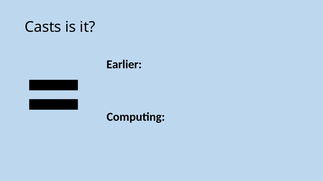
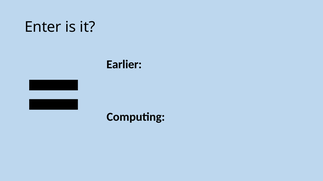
Casts: Casts -> Enter
